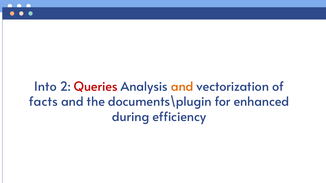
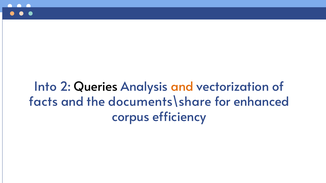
Queries colour: red -> black
documents\plugin: documents\plugin -> documents\share
during: during -> corpus
